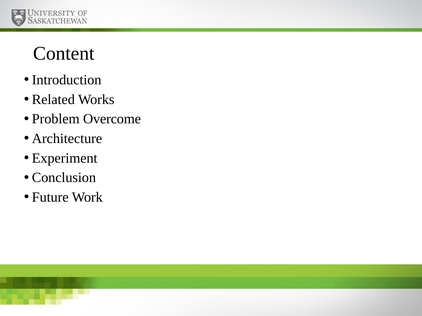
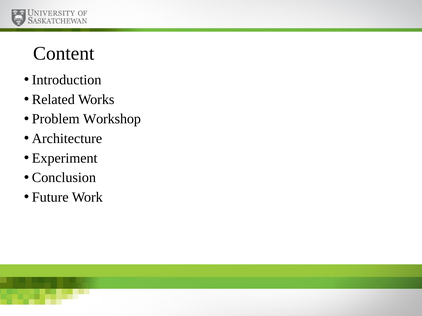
Overcome: Overcome -> Workshop
